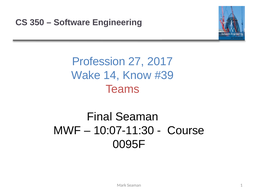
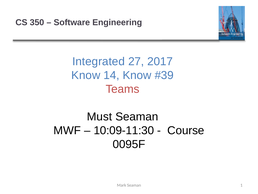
Profession: Profession -> Integrated
Wake at (86, 75): Wake -> Know
Final: Final -> Must
10:07-11:30: 10:07-11:30 -> 10:09-11:30
